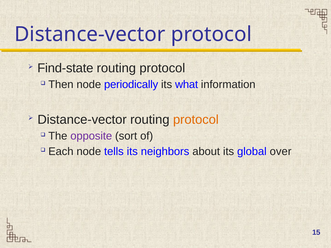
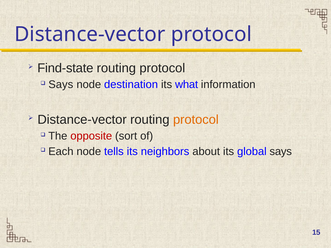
Then at (61, 85): Then -> Says
periodically: periodically -> destination
opposite colour: purple -> red
global over: over -> says
